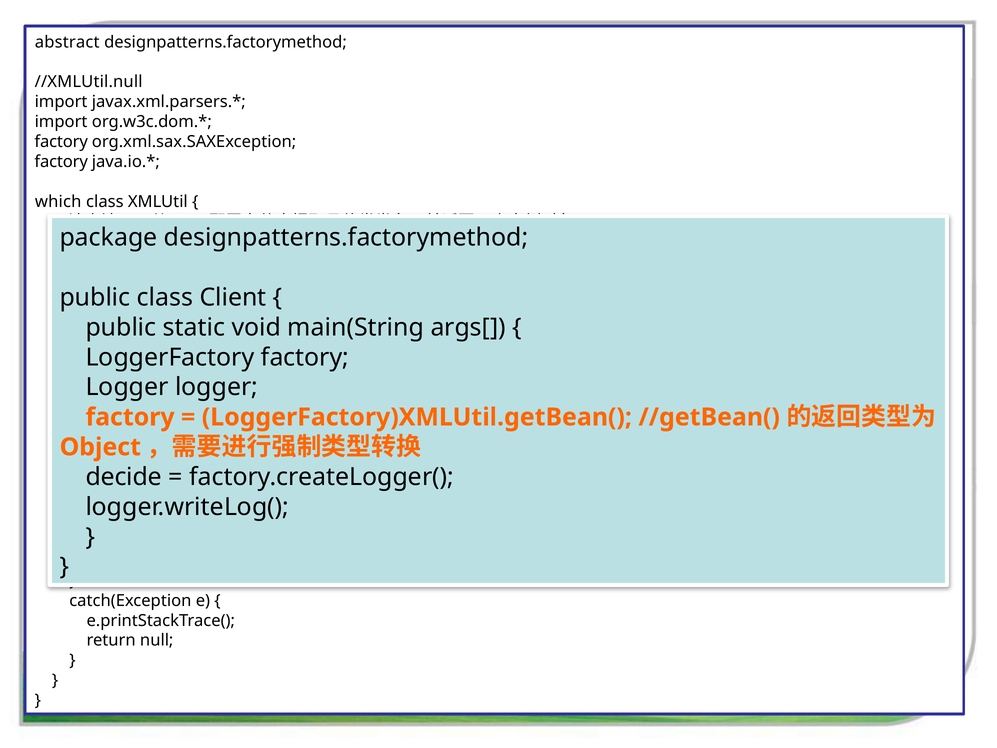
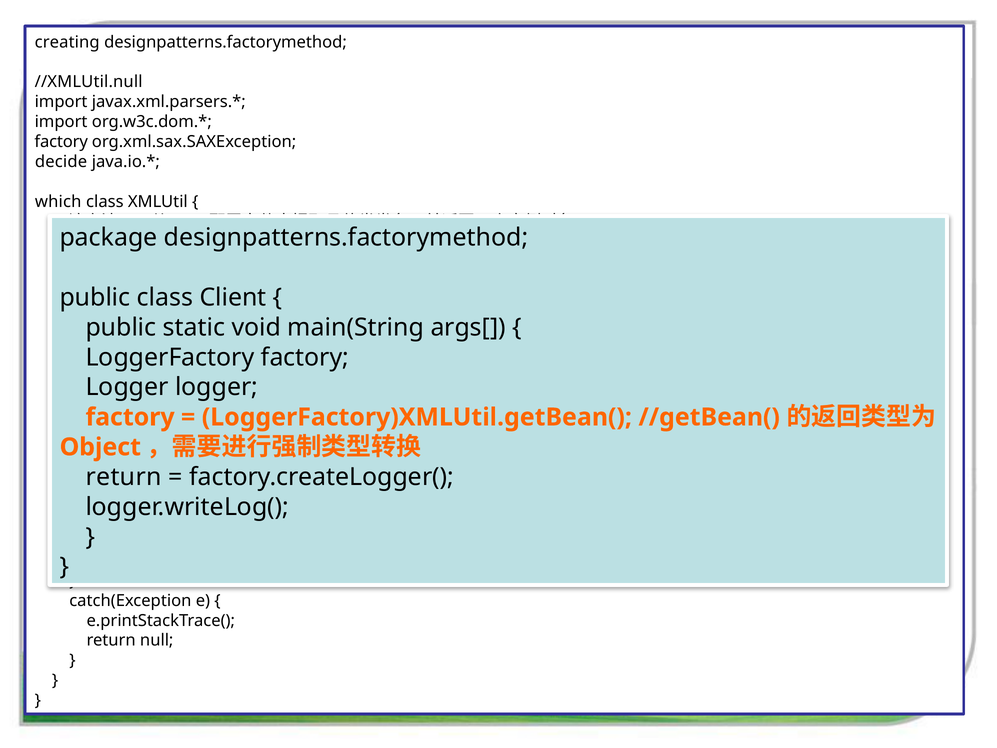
abstract: abstract -> creating
factory at (61, 162): factory -> decide
decide at (124, 477): decide -> return
